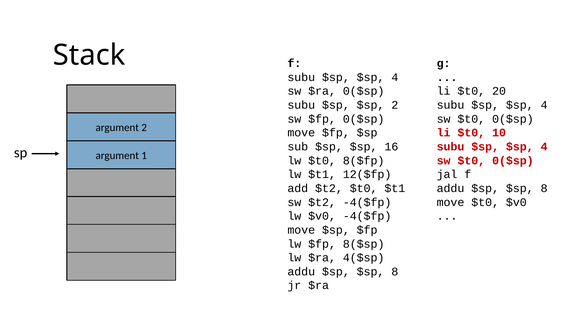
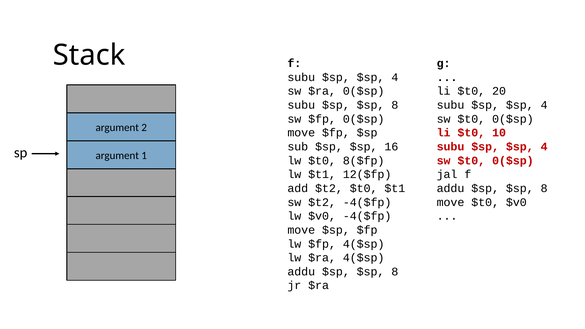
subu $sp $sp 2: 2 -> 8
$fp 8($sp: 8($sp -> 4($sp
